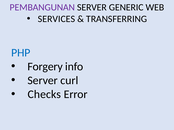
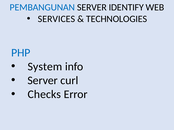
PEMBANGUNAN colour: purple -> blue
GENERIC: GENERIC -> IDENTIFY
TRANSFERRING: TRANSFERRING -> TECHNOLOGIES
Forgery: Forgery -> System
